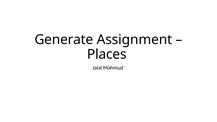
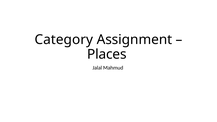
Generate: Generate -> Category
